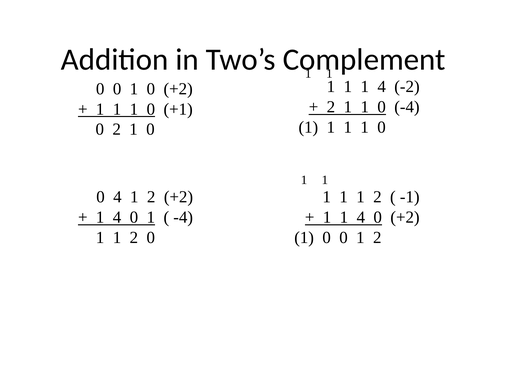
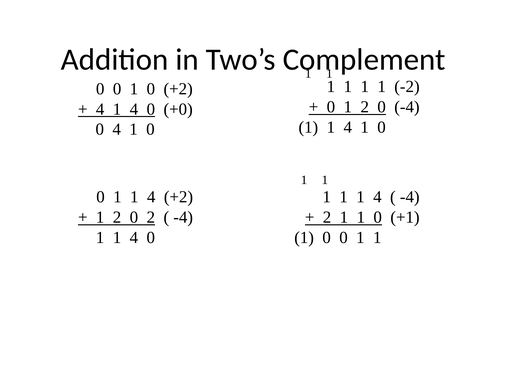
4 at (382, 87): 4 -> 1
2 at (331, 107): 2 -> 0
1 at (365, 107): 1 -> 2
1 at (100, 109): 1 -> 4
1 at (134, 109): 1 -> 4
+1: +1 -> +0
1 at (348, 127): 1 -> 4
0 2: 2 -> 4
4 at (117, 197): 4 -> 1
2 at (151, 197): 2 -> 4
1 1 1 2: 2 -> 4
-1 at (410, 197): -1 -> -4
4 at (117, 217): 4 -> 2
1 at (151, 217): 1 -> 2
1 at (327, 217): 1 -> 2
4 at (361, 217): 4 -> 1
+2 at (405, 217): +2 -> +1
2 at (134, 238): 2 -> 4
2 at (377, 238): 2 -> 1
